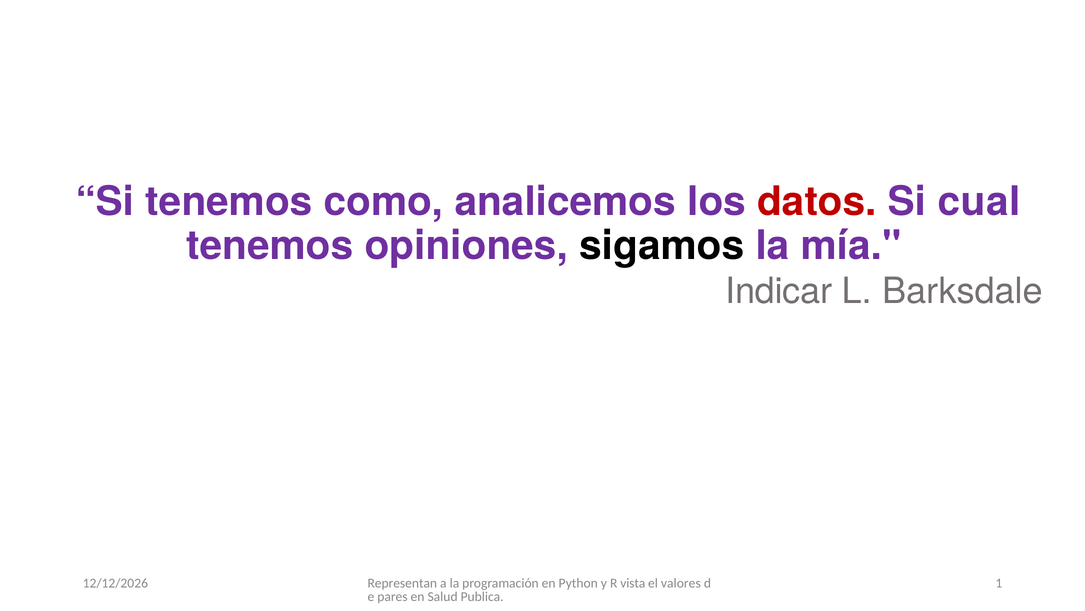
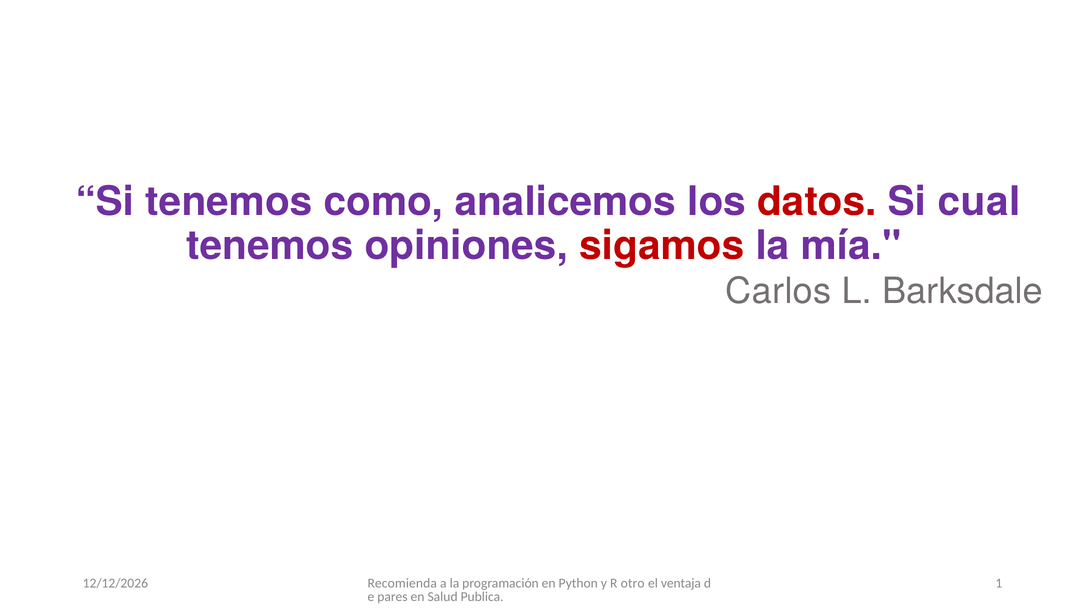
sigamos colour: black -> red
Indicar: Indicar -> Carlos
Representan: Representan -> Recomienda
vista: vista -> otro
valores: valores -> ventaja
